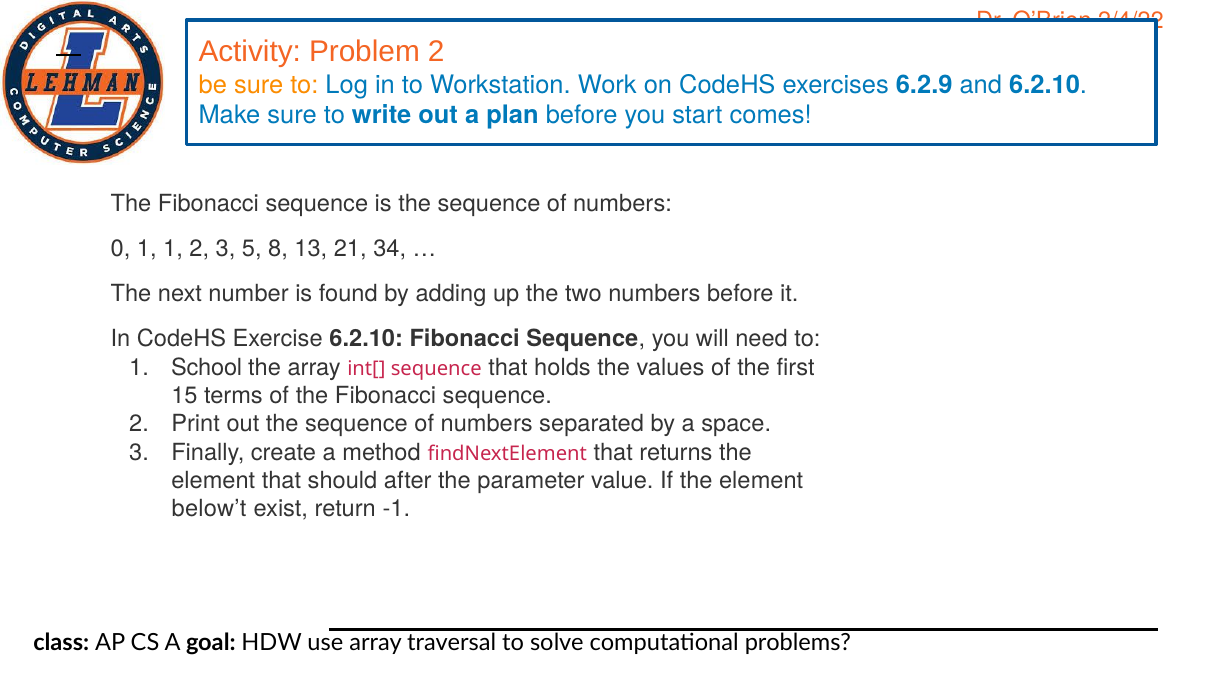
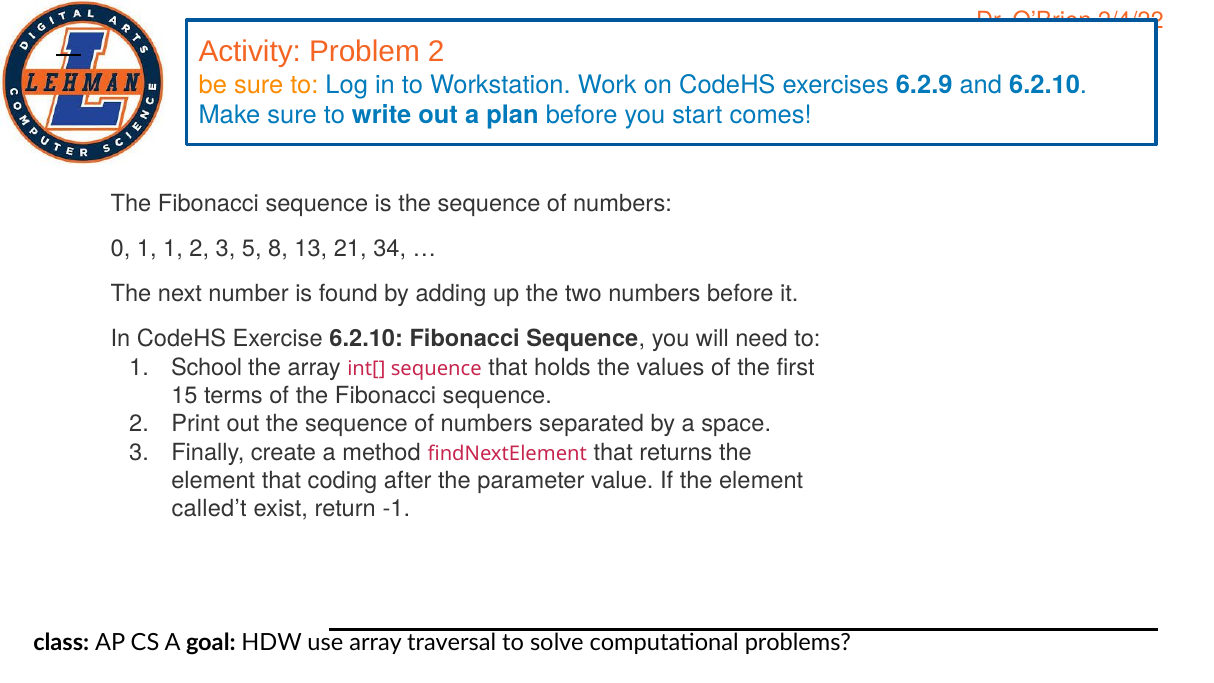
should: should -> coding
below’t: below’t -> called’t
